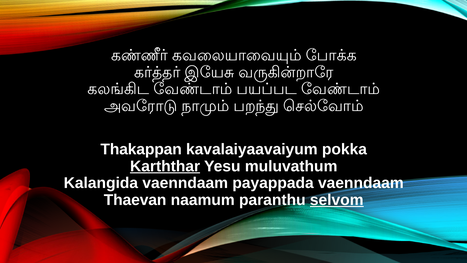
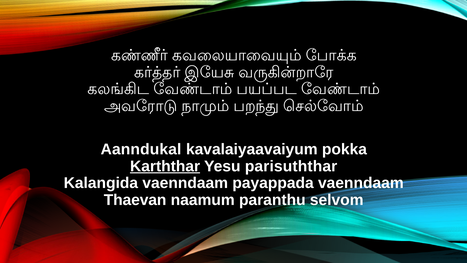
Thakappan: Thakappan -> Aanndukal
muluvathum: muluvathum -> parisuththar
selvom underline: present -> none
